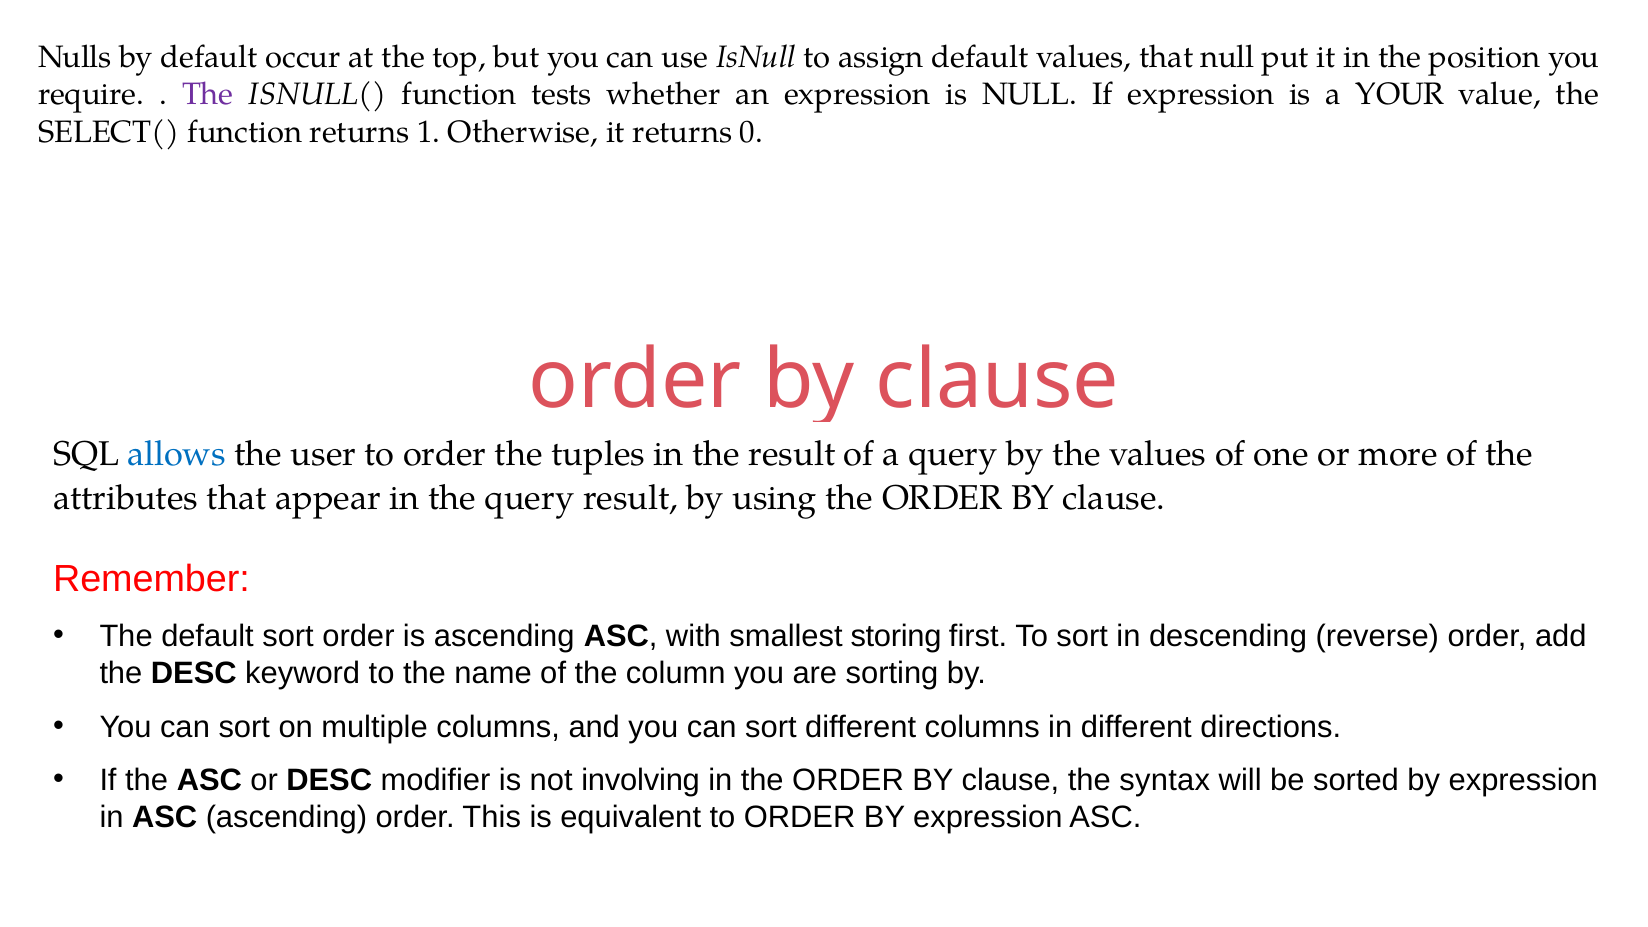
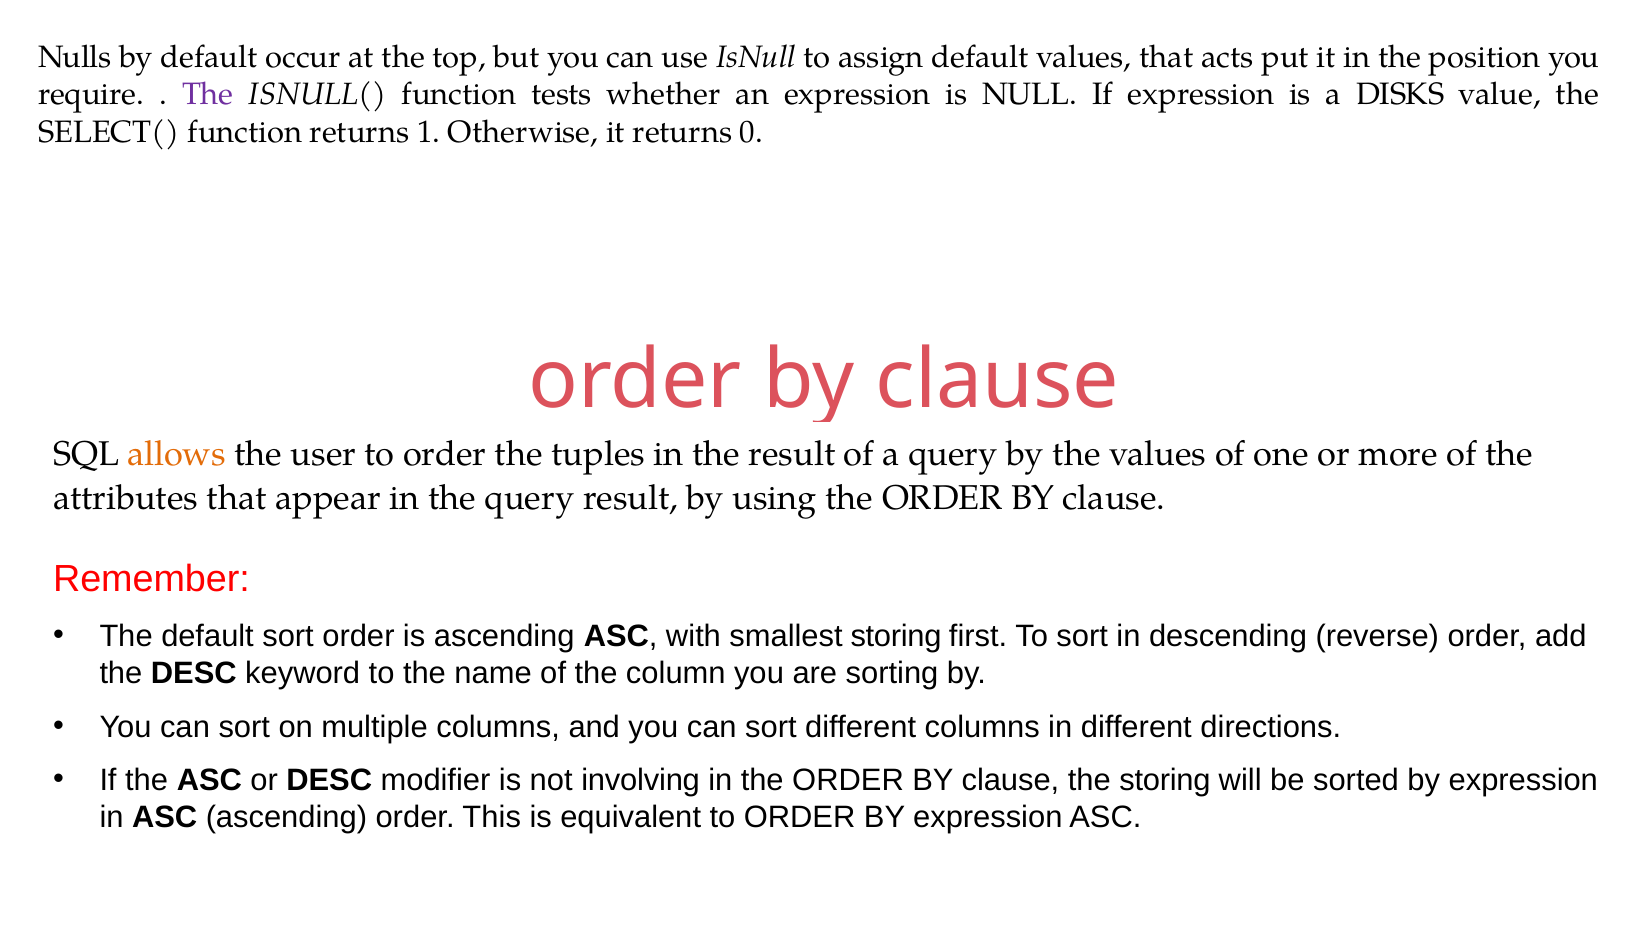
that null: null -> acts
YOUR: YOUR -> DISKS
allows colour: blue -> orange
the syntax: syntax -> storing
